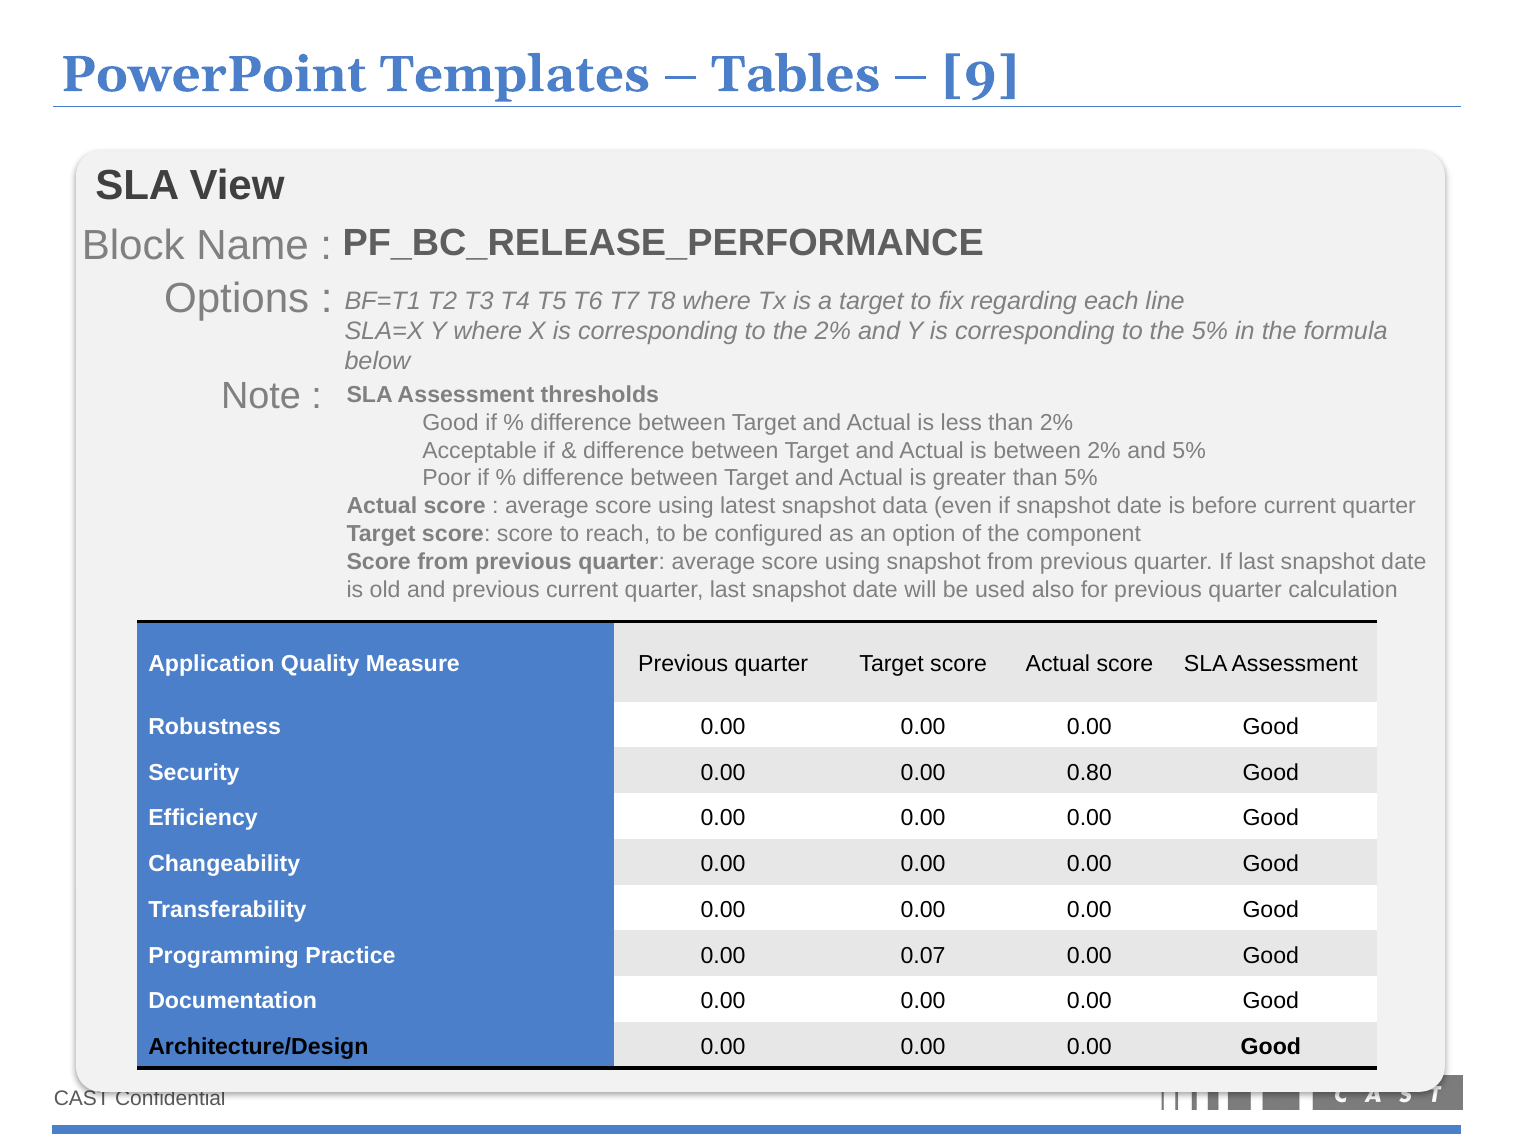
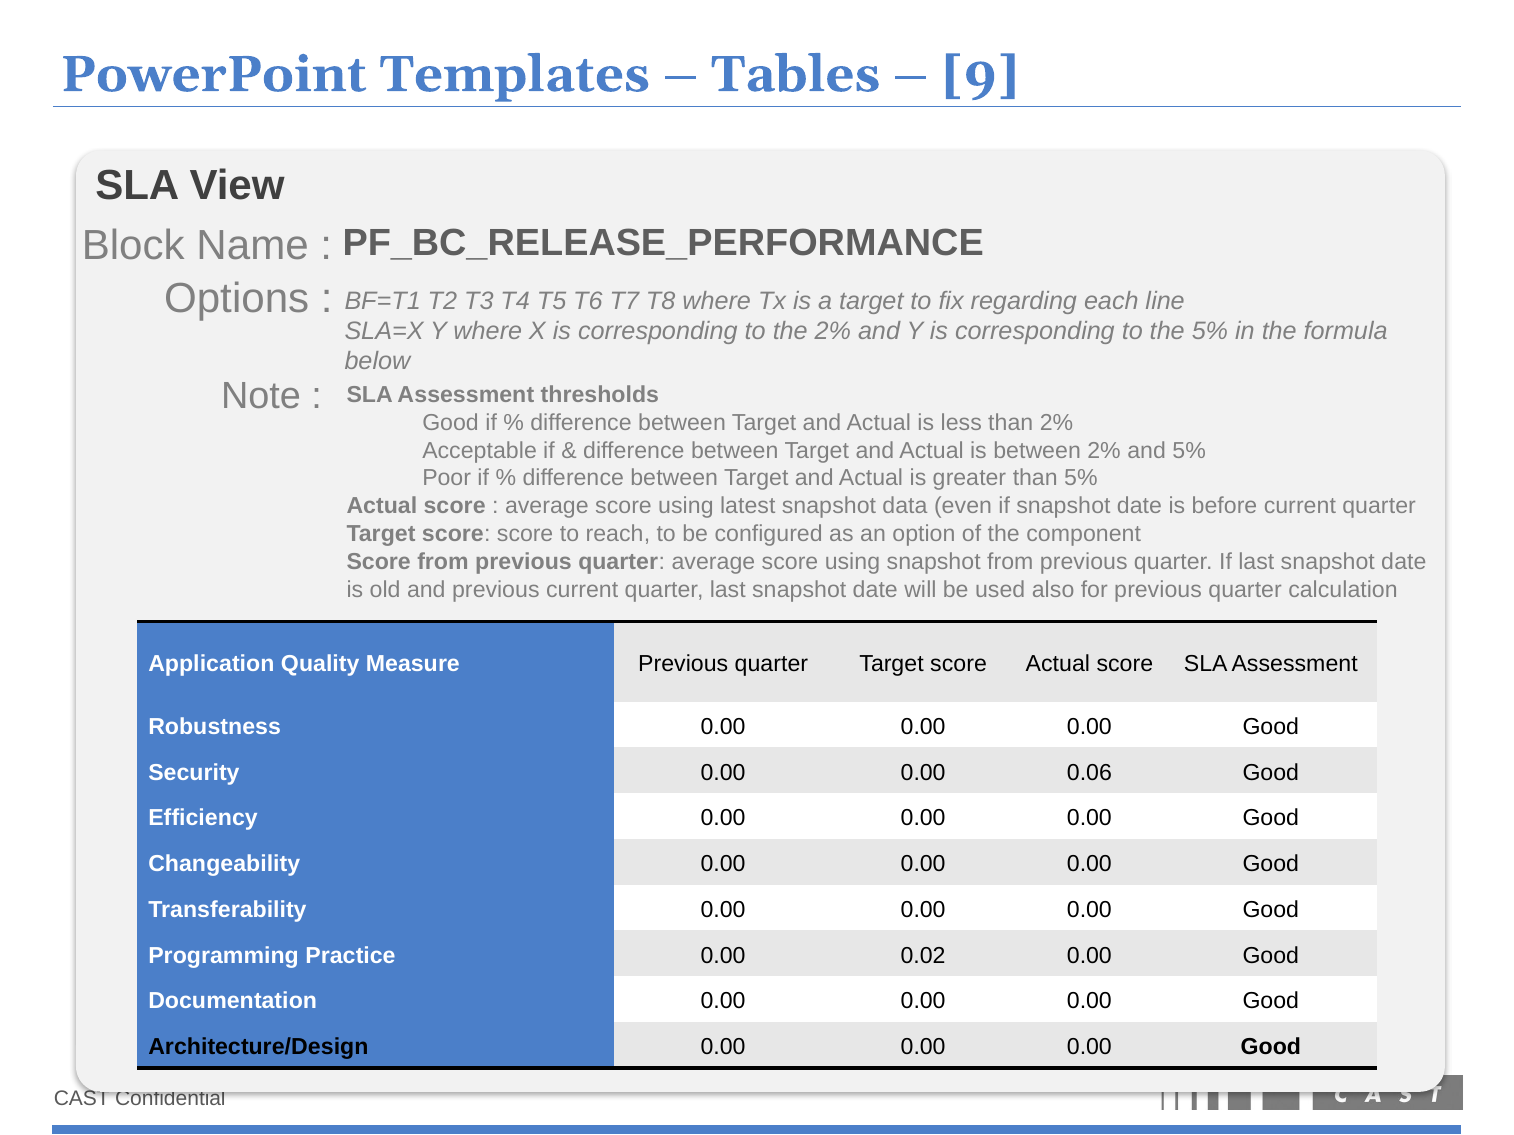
0.80: 0.80 -> 0.06
0.07: 0.07 -> 0.02
